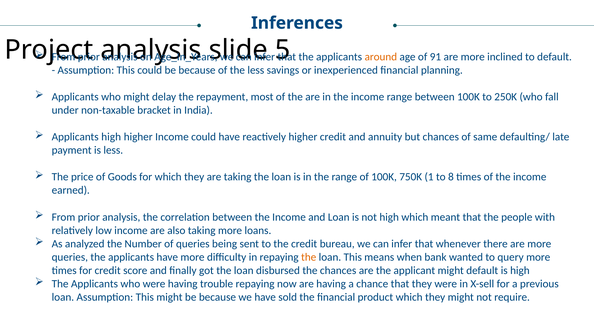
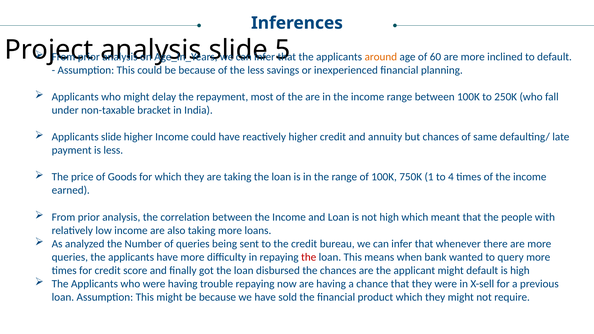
91: 91 -> 60
Applicants high: high -> slide
8: 8 -> 4
the at (309, 257) colour: orange -> red
